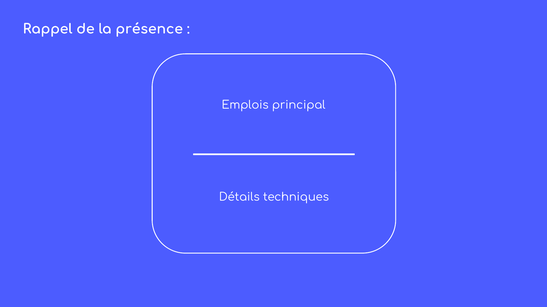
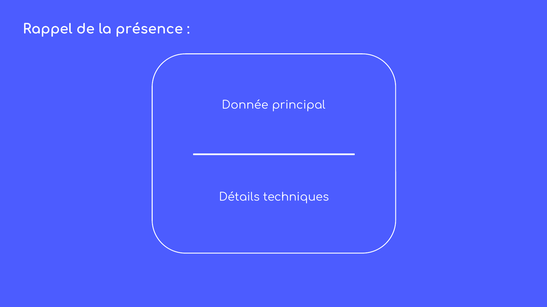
Emplois: Emplois -> Donnée
